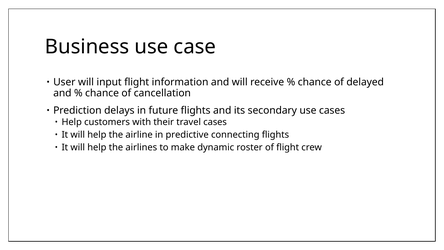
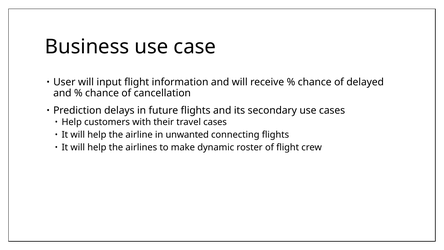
predictive: predictive -> unwanted
